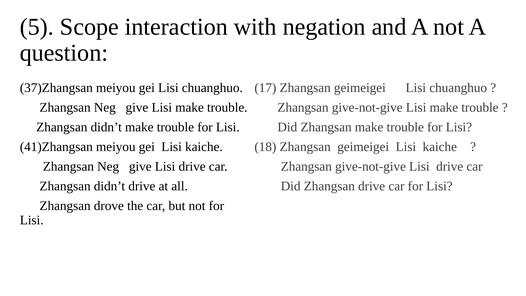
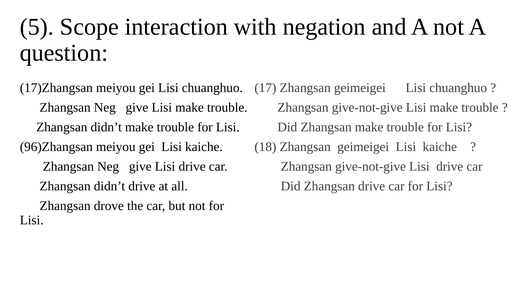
37)Zhangsan: 37)Zhangsan -> 17)Zhangsan
41)Zhangsan: 41)Zhangsan -> 96)Zhangsan
